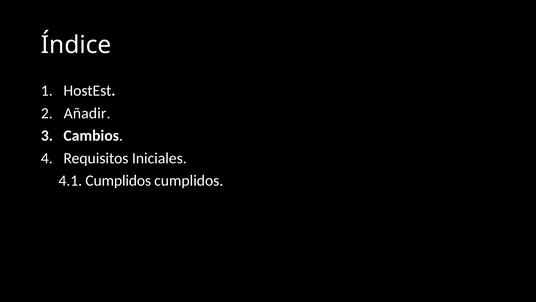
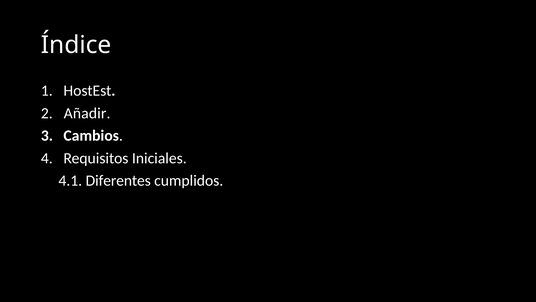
4.1 Cumplidos: Cumplidos -> Diferentes
